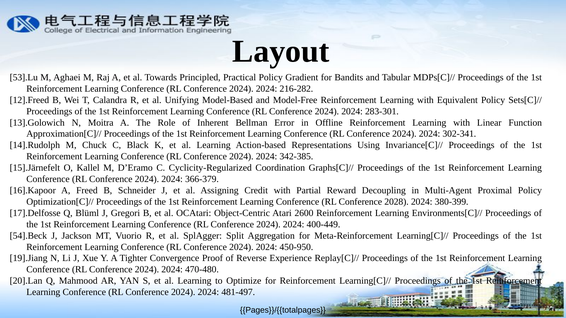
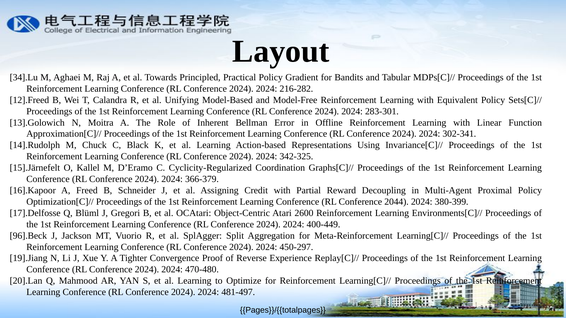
53].Lu: 53].Lu -> 34].Lu
342‑385: 342‑385 -> 342‑325
2028: 2028 -> 2044
54].Beck: 54].Beck -> 96].Beck
450‑950: 450‑950 -> 450‑297
